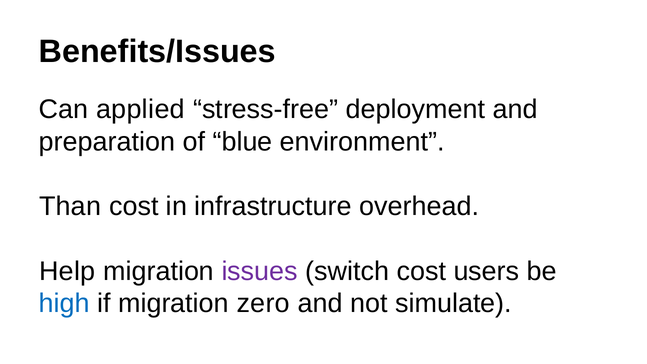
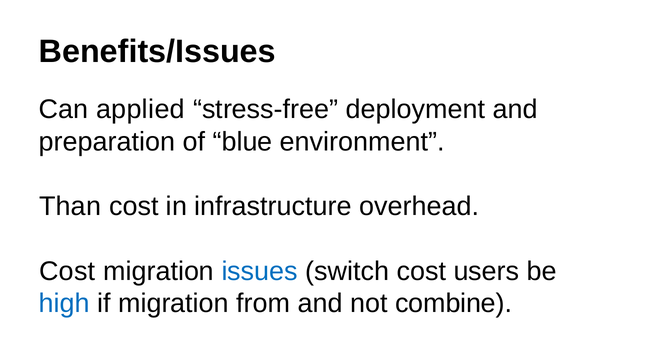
Help at (67, 271): Help -> Cost
issues colour: purple -> blue
zero: zero -> from
simulate: simulate -> combine
